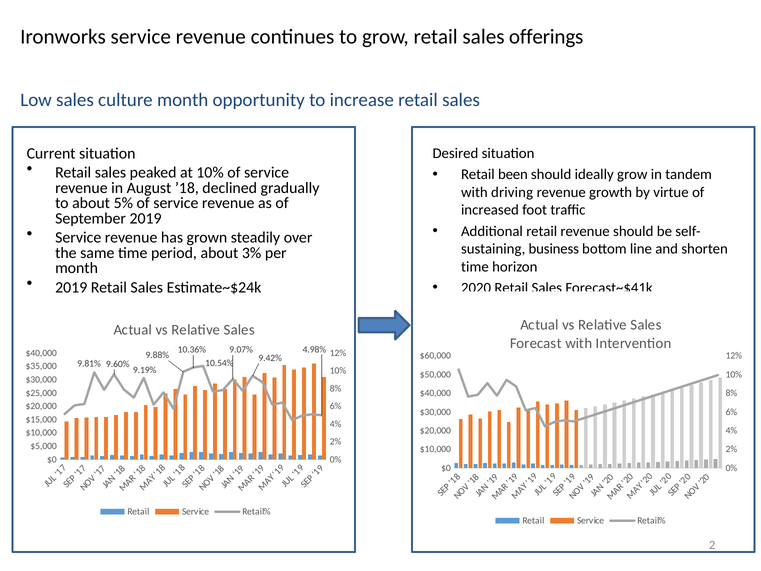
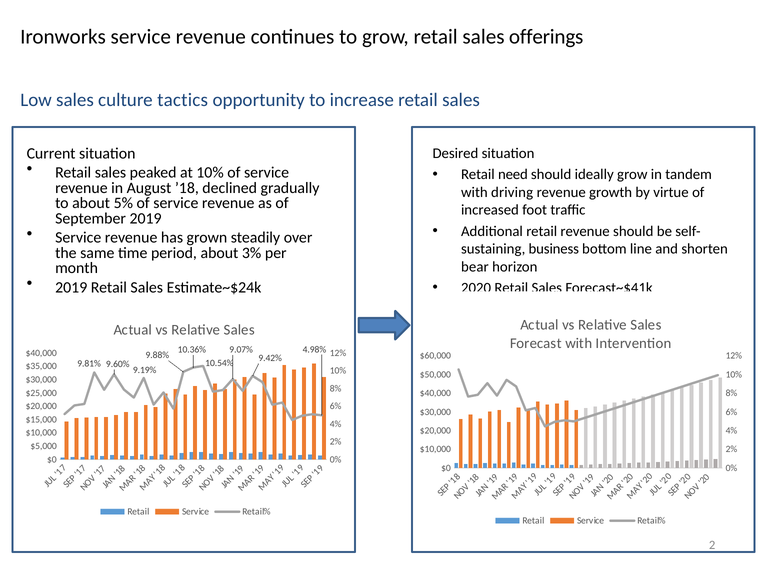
culture month: month -> tactics
been: been -> need
time at (475, 267): time -> bear
